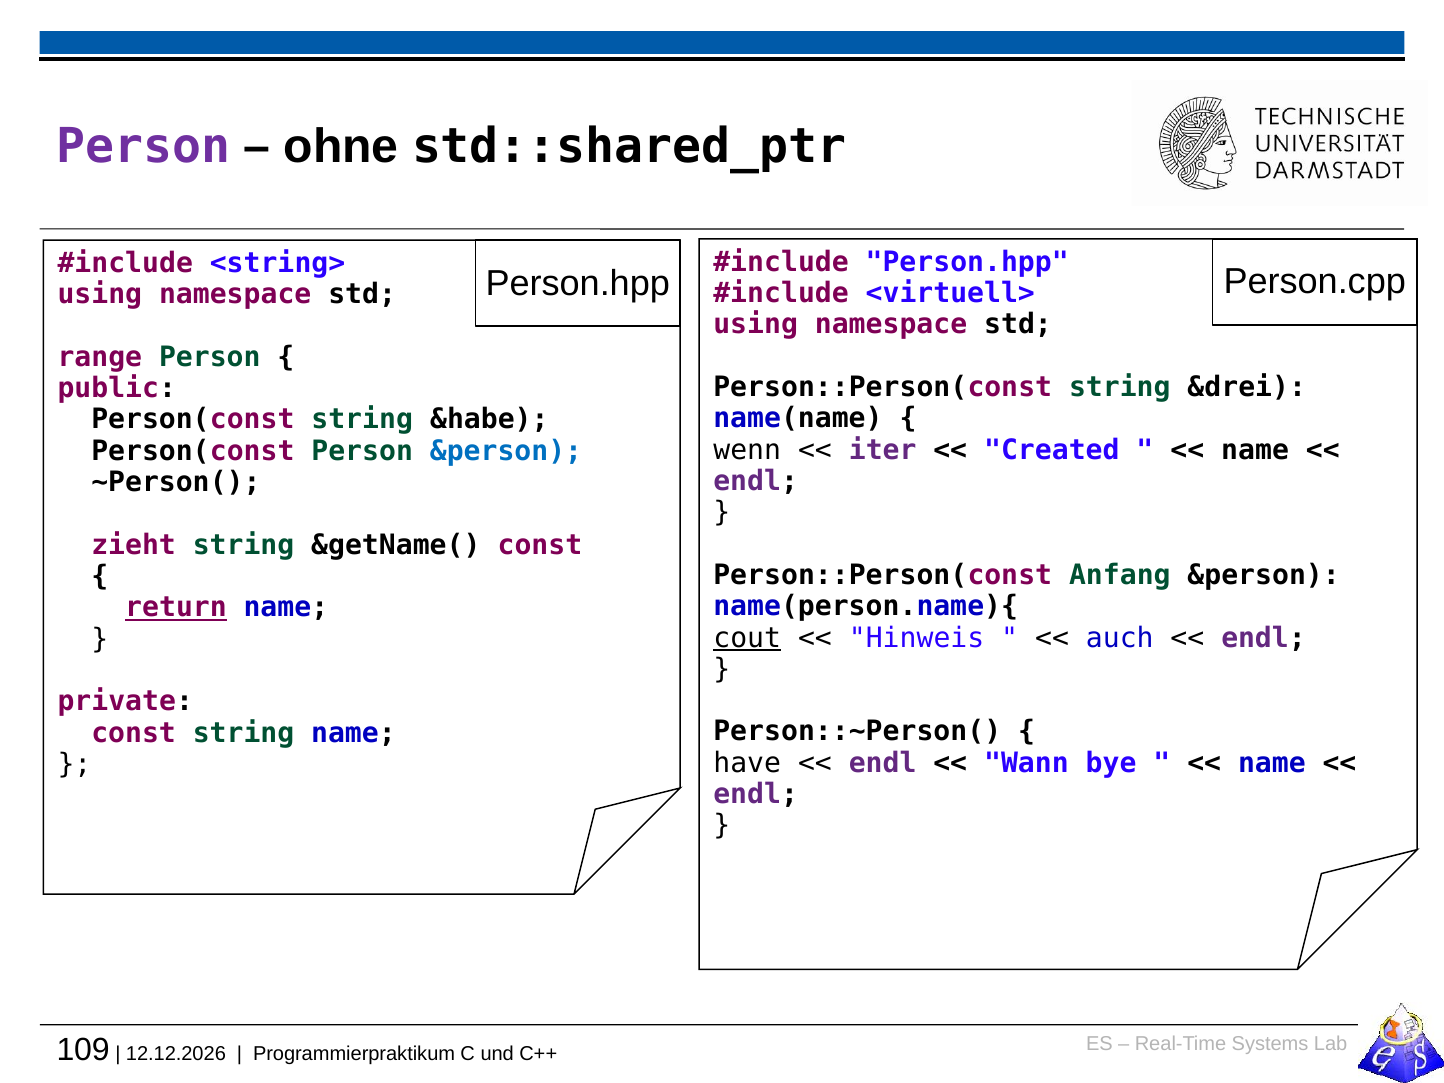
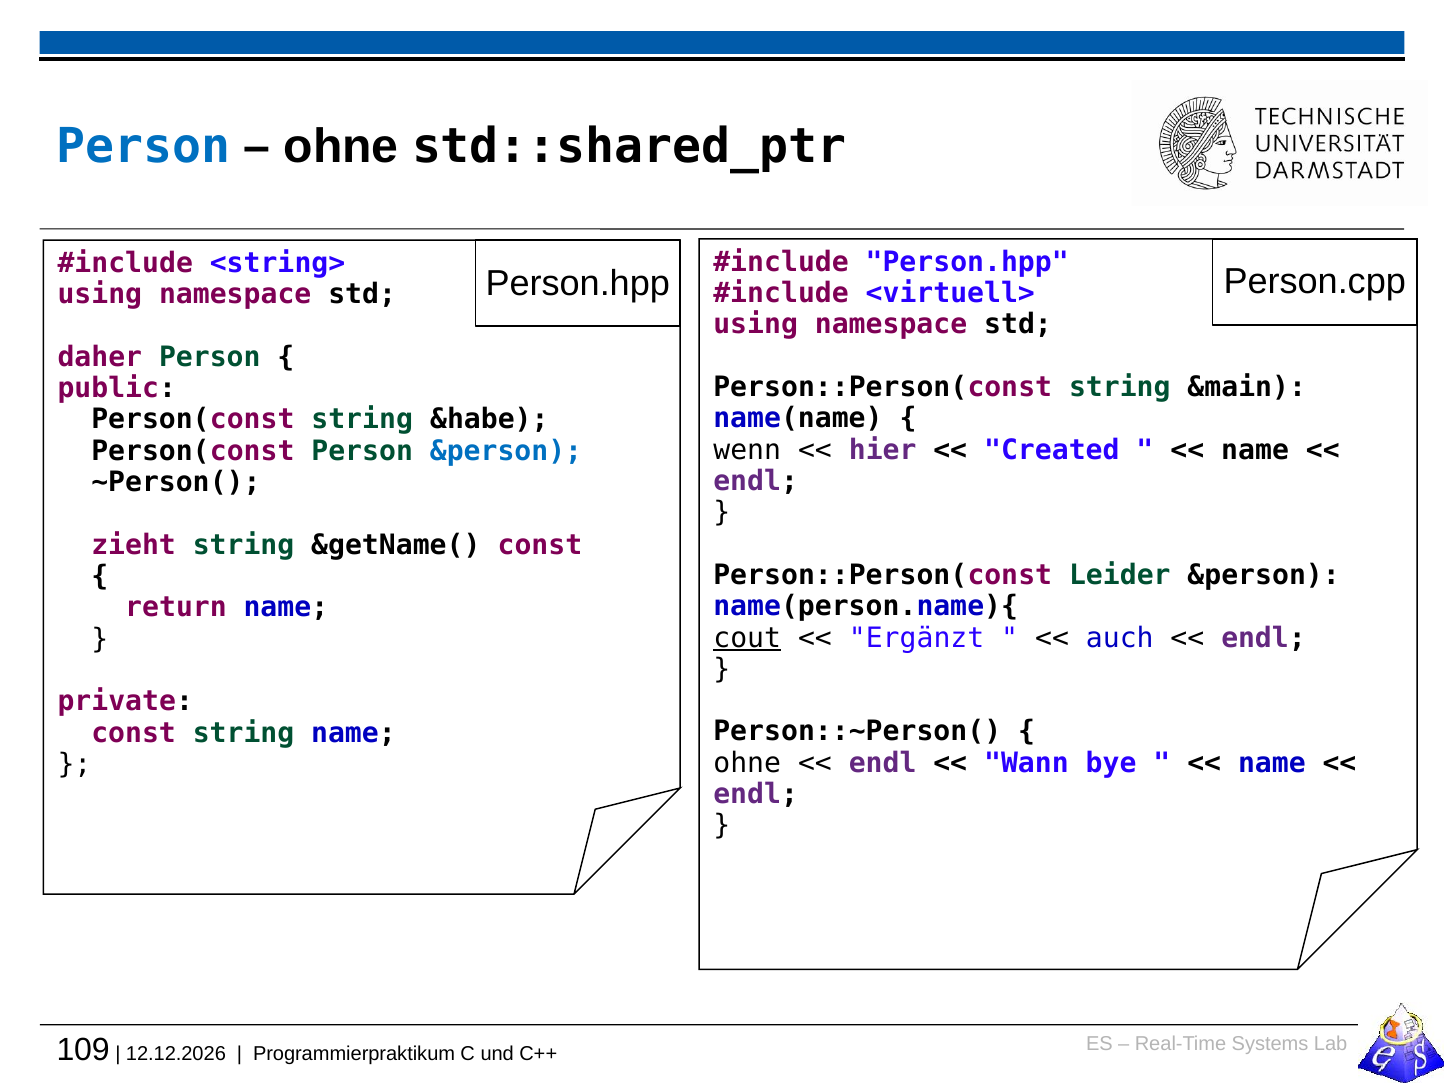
Person at (144, 147) colour: purple -> blue
range: range -> daher
&drei: &drei -> &main
iter: iter -> hier
Anfang: Anfang -> Leider
return underline: present -> none
Hinweis: Hinweis -> Ergänzt
have at (747, 763): have -> ohne
